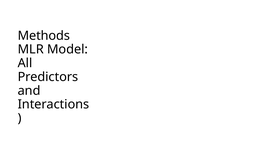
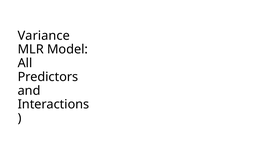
Methods: Methods -> Variance
